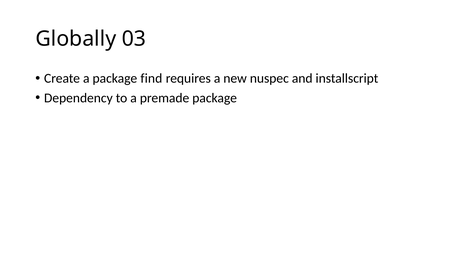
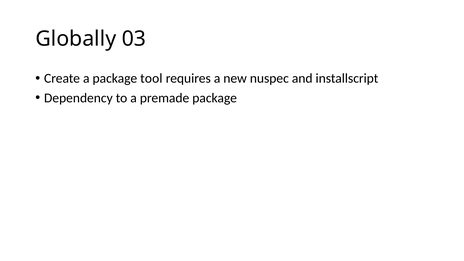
find: find -> tool
